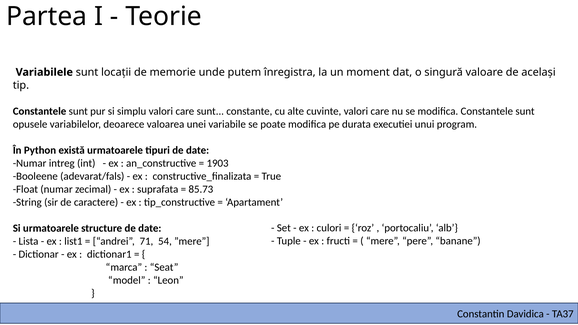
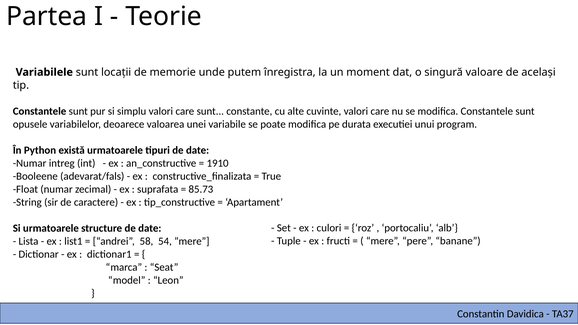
1903: 1903 -> 1910
71: 71 -> 58
